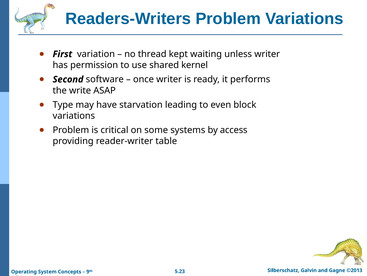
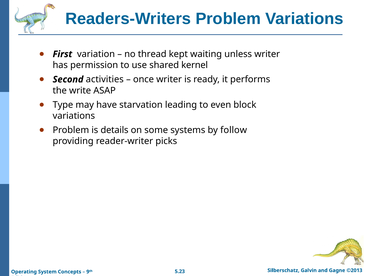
software: software -> activities
critical: critical -> details
access: access -> follow
table: table -> picks
